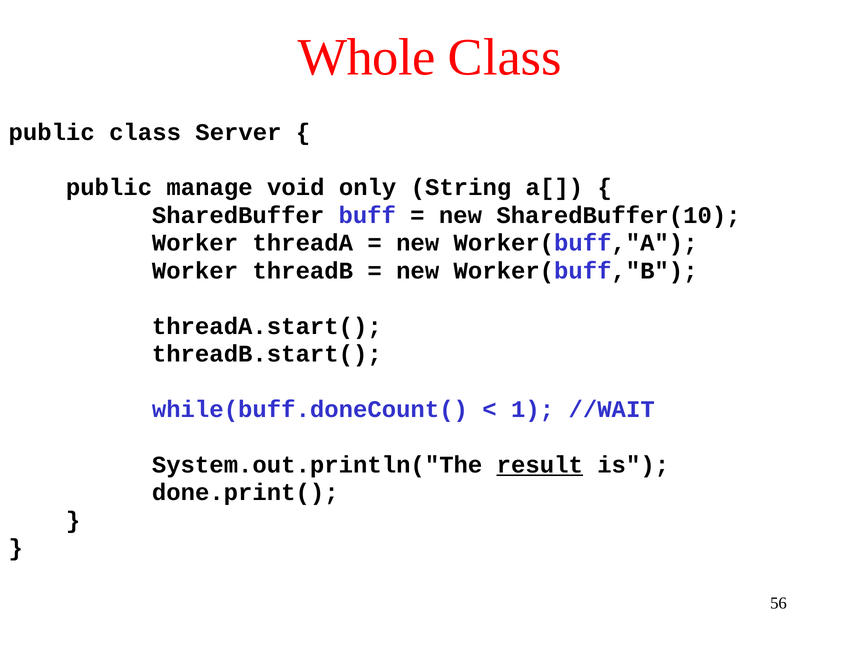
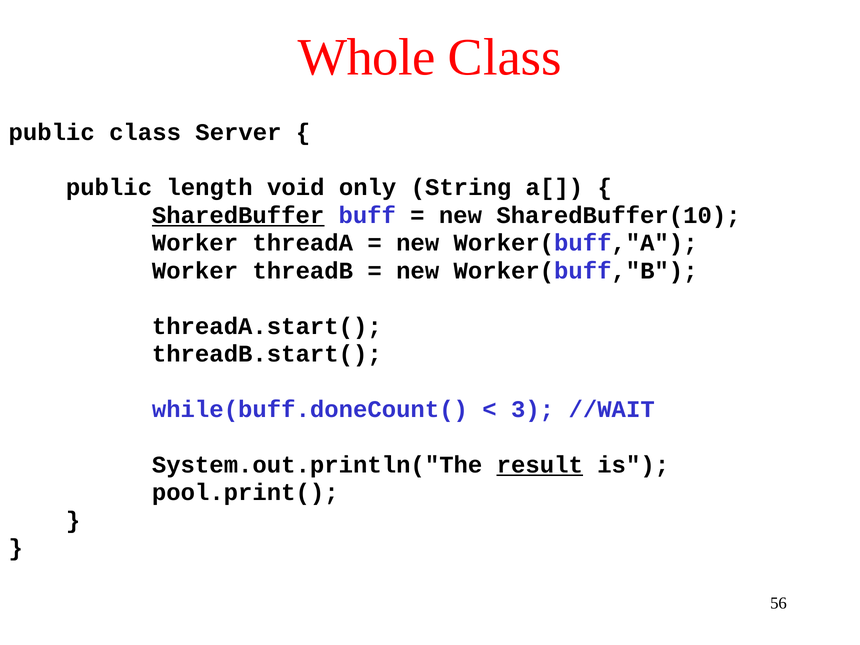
manage: manage -> length
SharedBuffer underline: none -> present
1: 1 -> 3
done.print(: done.print( -> pool.print(
